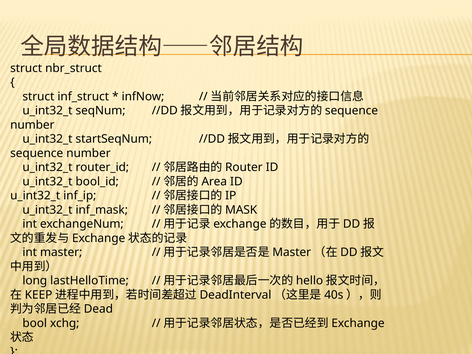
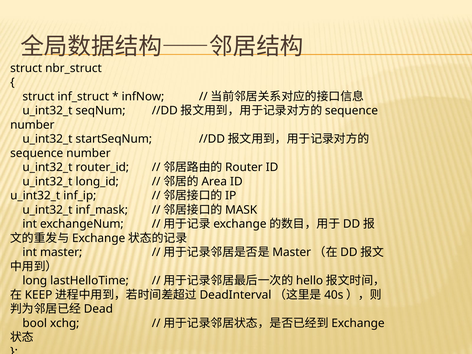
bool_id: bool_id -> long_id
